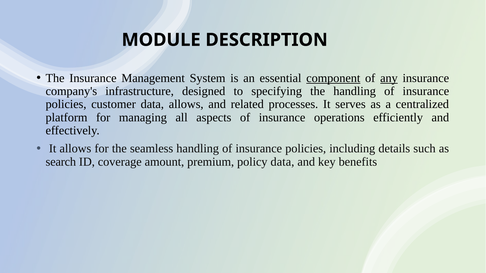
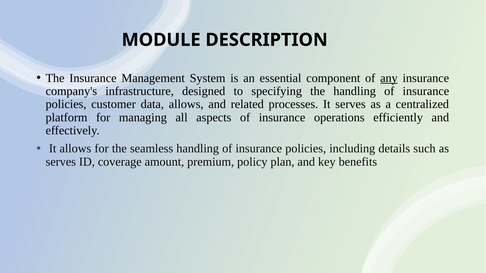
component underline: present -> none
search at (61, 162): search -> serves
policy data: data -> plan
